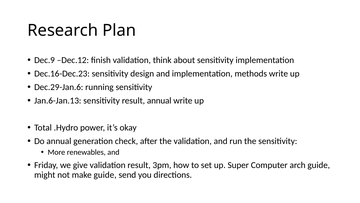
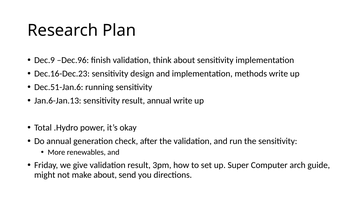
Dec.12: Dec.12 -> Dec.96
Dec.29-Jan.6: Dec.29-Jan.6 -> Dec.51-Jan.6
make guide: guide -> about
